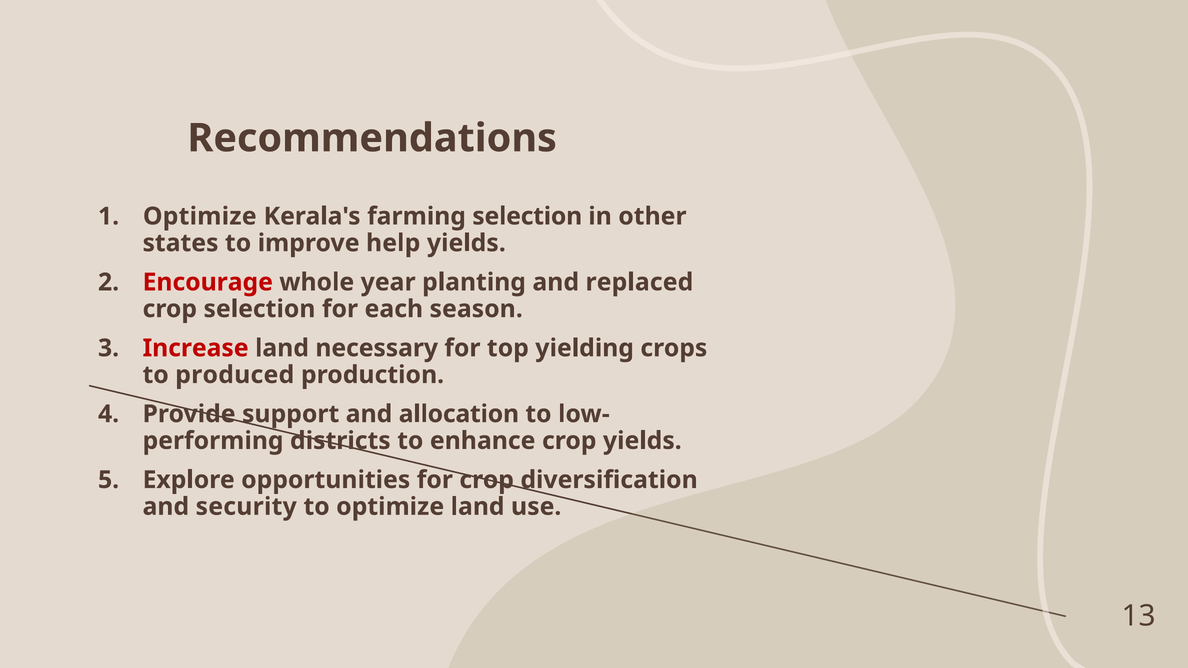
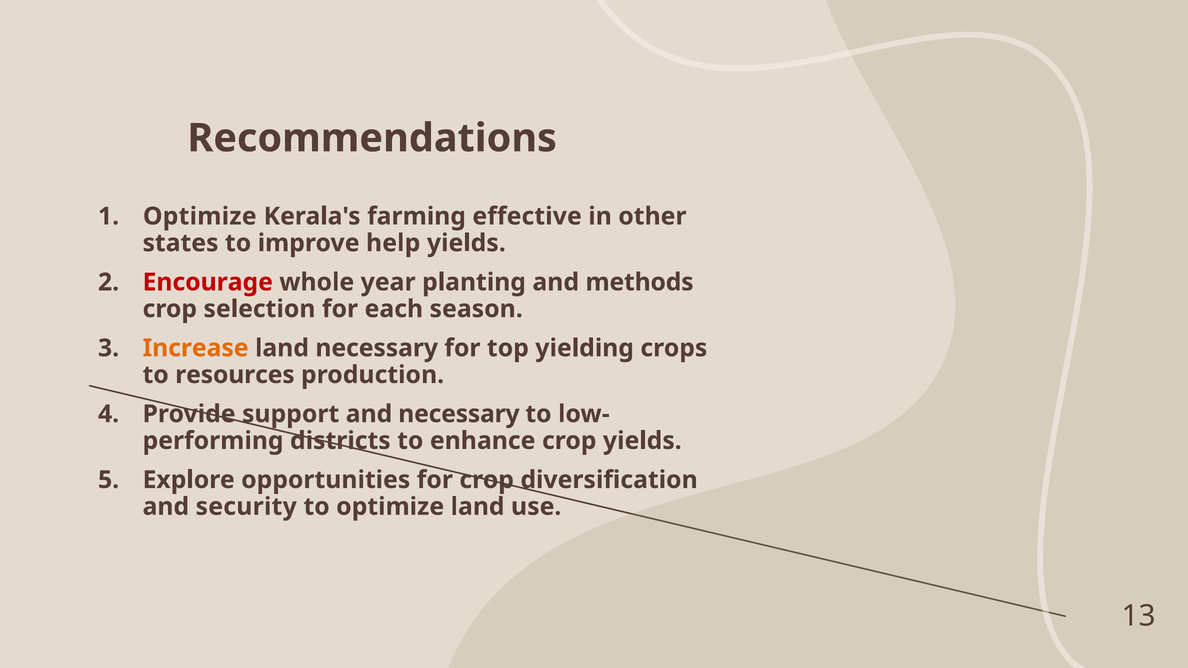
farming selection: selection -> effective
replaced: replaced -> methods
Increase colour: red -> orange
produced: produced -> resources
and allocation: allocation -> necessary
